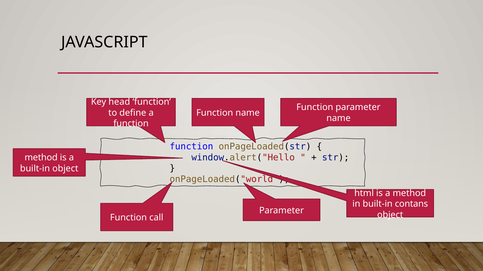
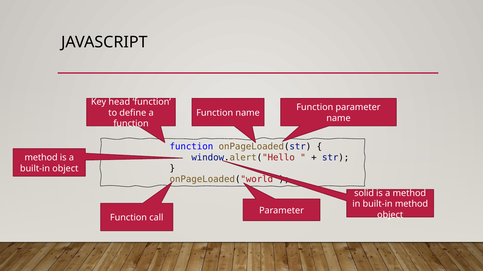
html: html -> solid
built-in contans: contans -> method
